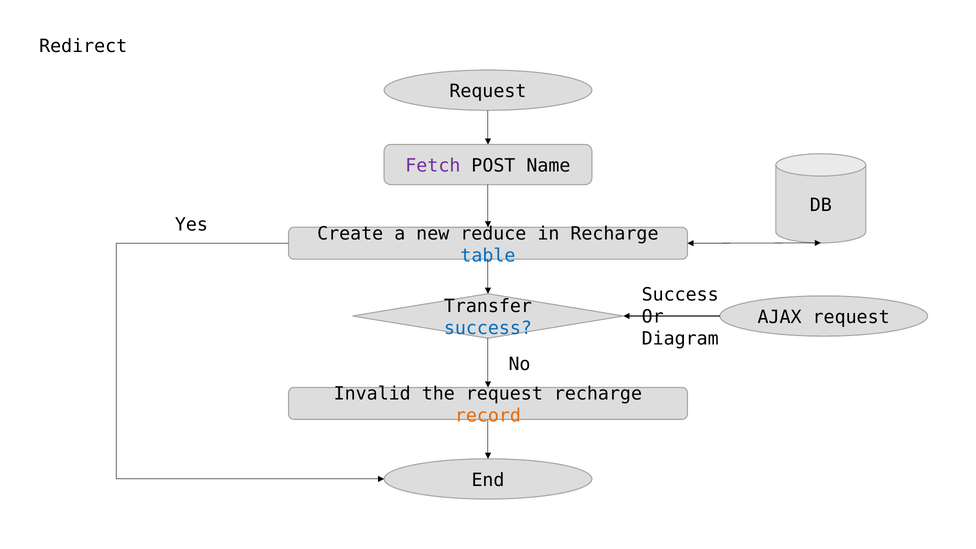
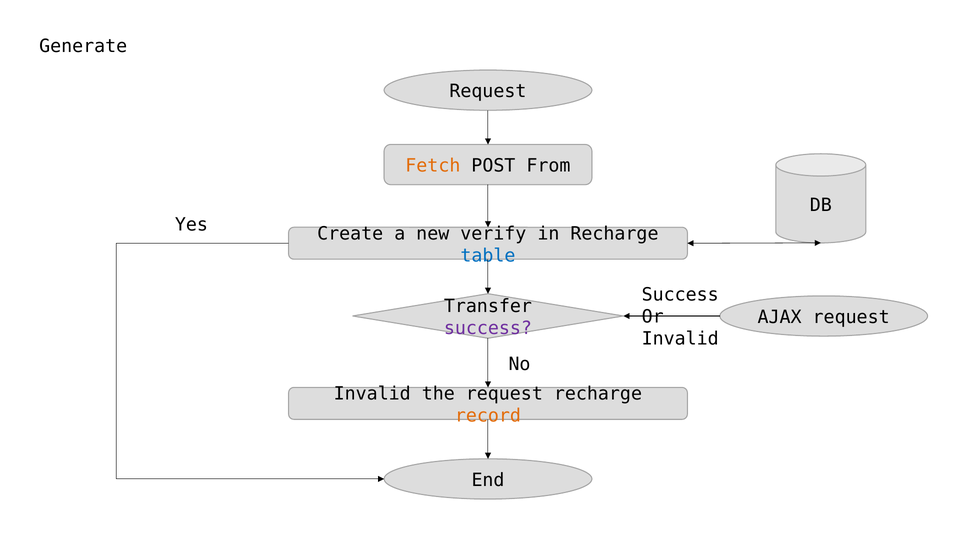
Redirect: Redirect -> Generate
Fetch colour: purple -> orange
Name: Name -> From
reduce: reduce -> verify
success at (488, 328) colour: blue -> purple
Diagram at (680, 339): Diagram -> Invalid
